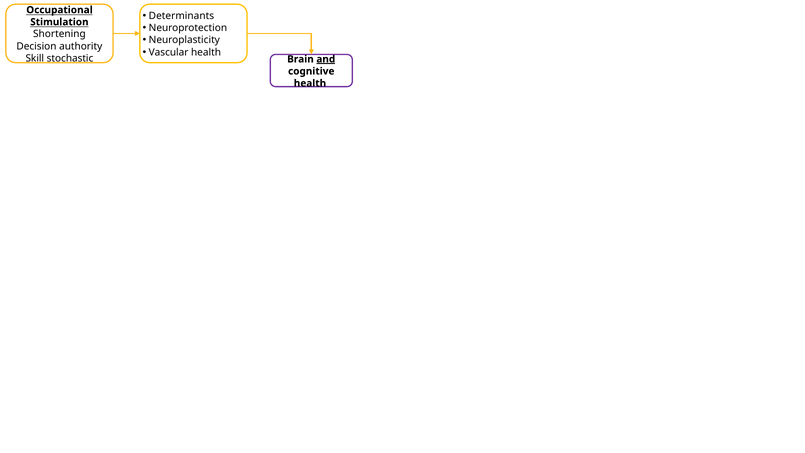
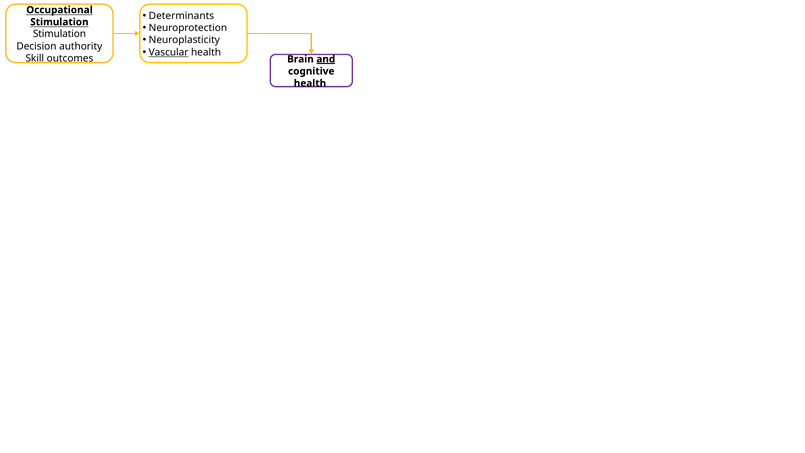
Shortening at (59, 34): Shortening -> Stimulation
Vascular underline: none -> present
stochastic: stochastic -> outcomes
